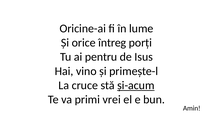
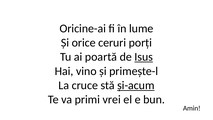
întreg: întreg -> ceruri
pentru: pentru -> poartă
Isus underline: none -> present
